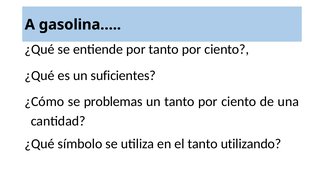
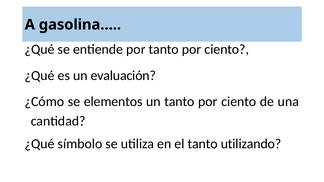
suficientes: suficientes -> evaluación
problemas: problemas -> elementos
